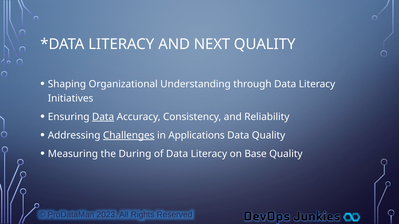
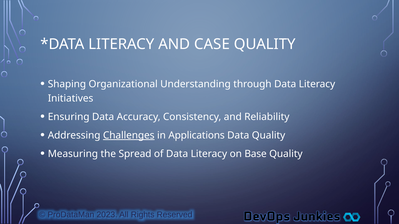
NEXT: NEXT -> CASE
Data at (103, 117) underline: present -> none
During: During -> Spread
